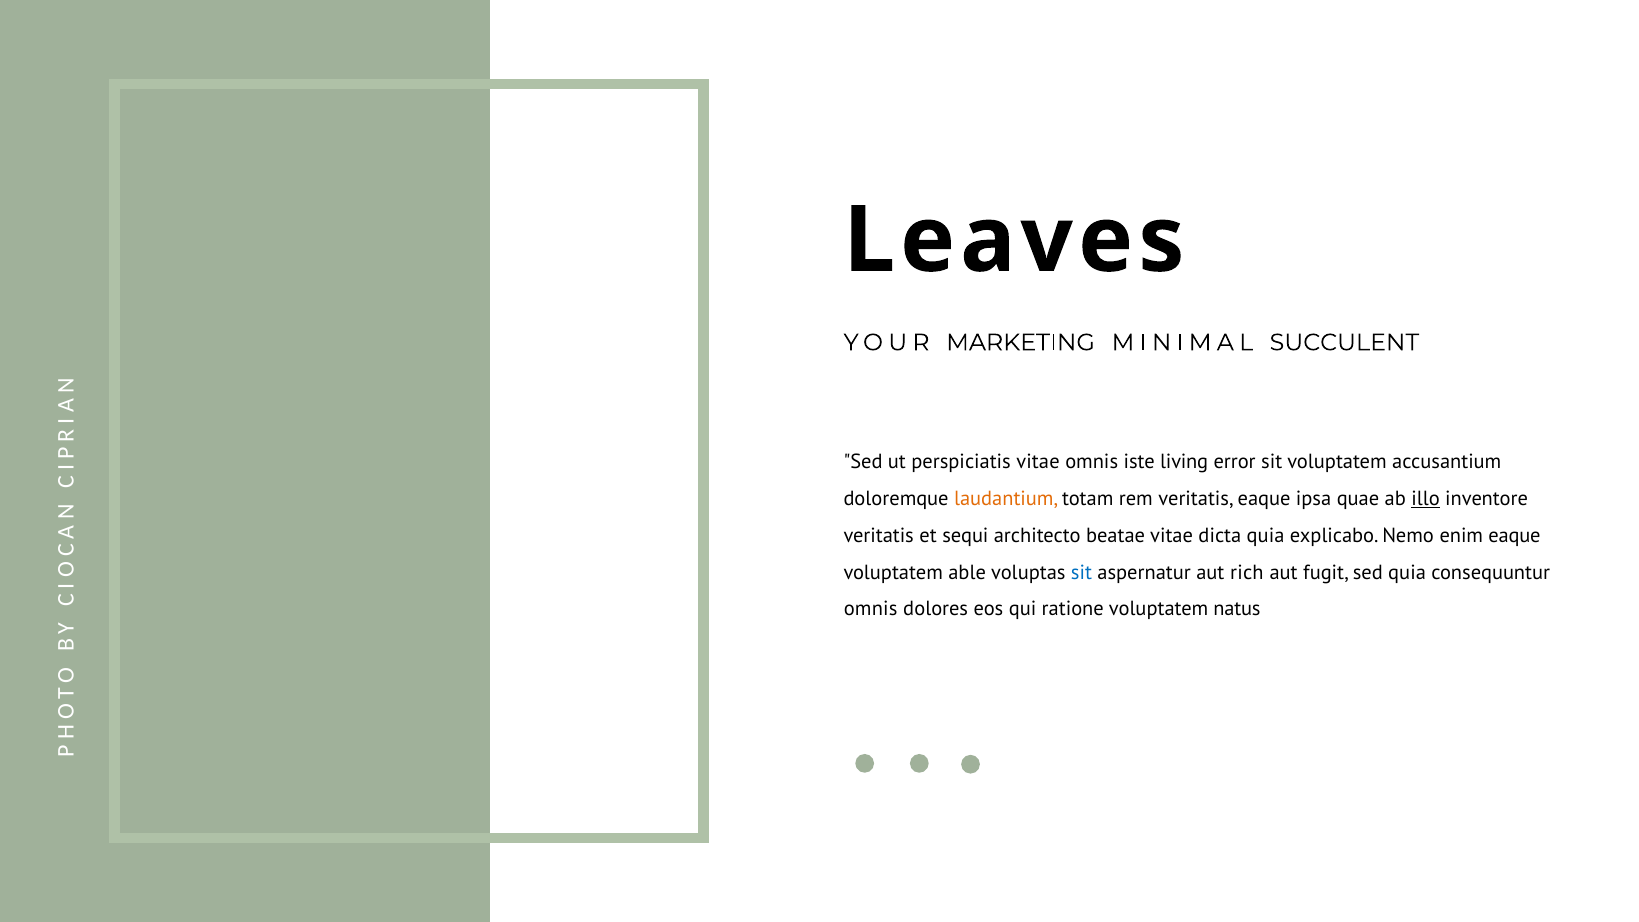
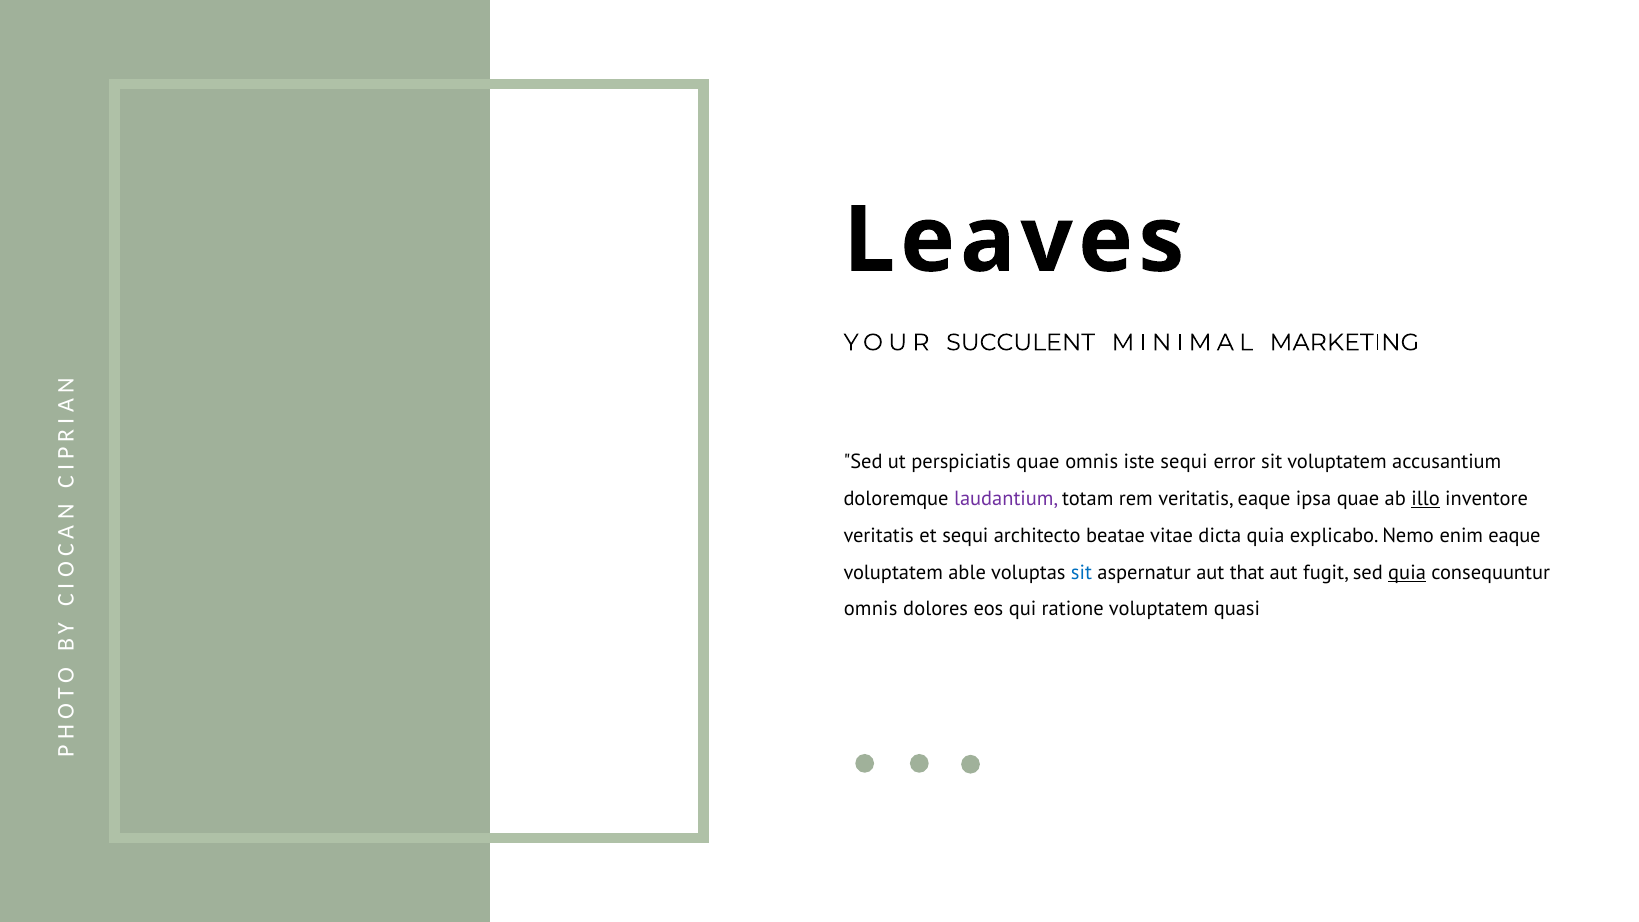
MARKETING: MARKETING -> SUCCULENT
SUCCULENT: SUCCULENT -> MARKETING
perspiciatis vitae: vitae -> quae
iste living: living -> sequi
laudantium colour: orange -> purple
rich: rich -> that
quia at (1407, 572) underline: none -> present
natus: natus -> quasi
